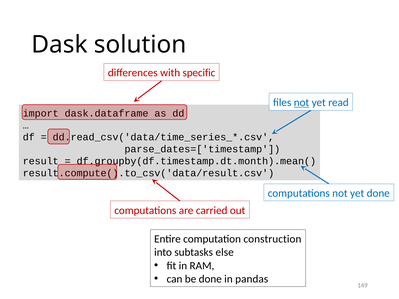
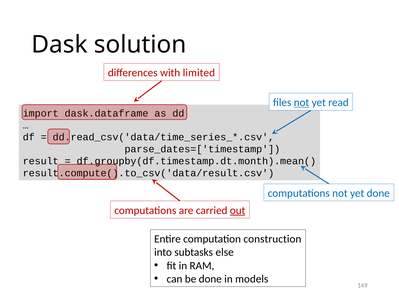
specific: specific -> limited
out underline: none -> present
pandas: pandas -> models
